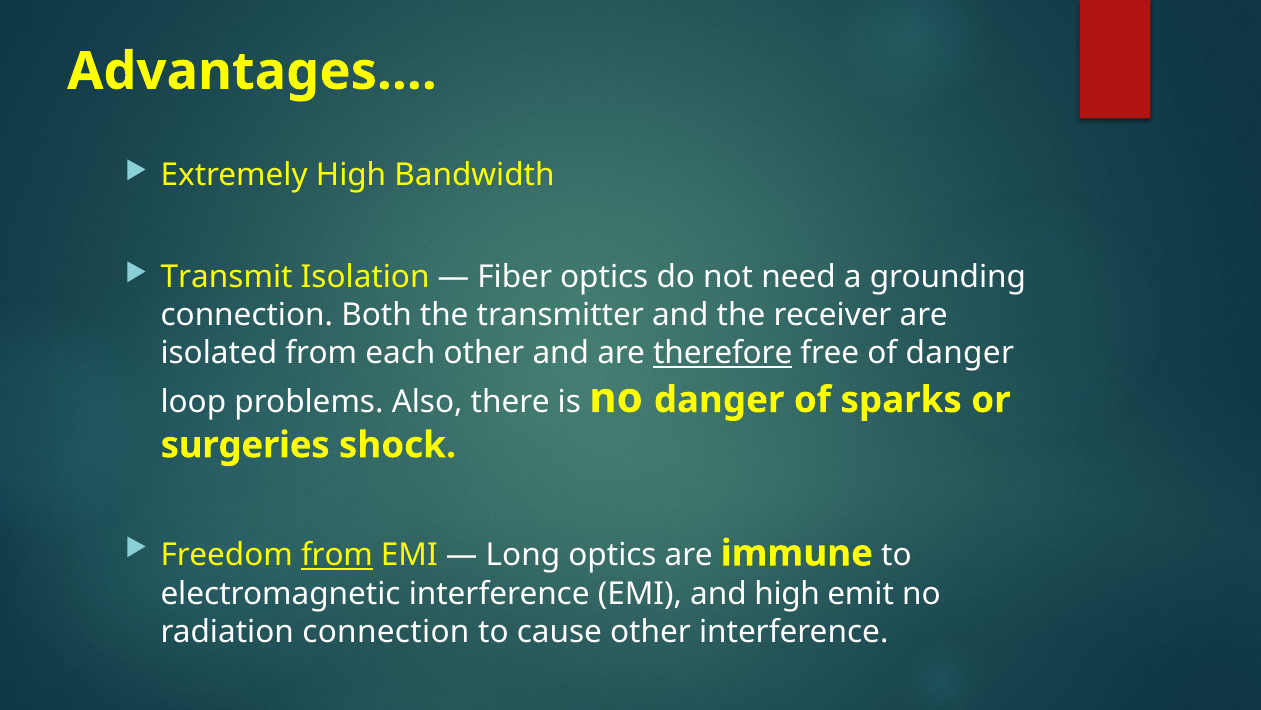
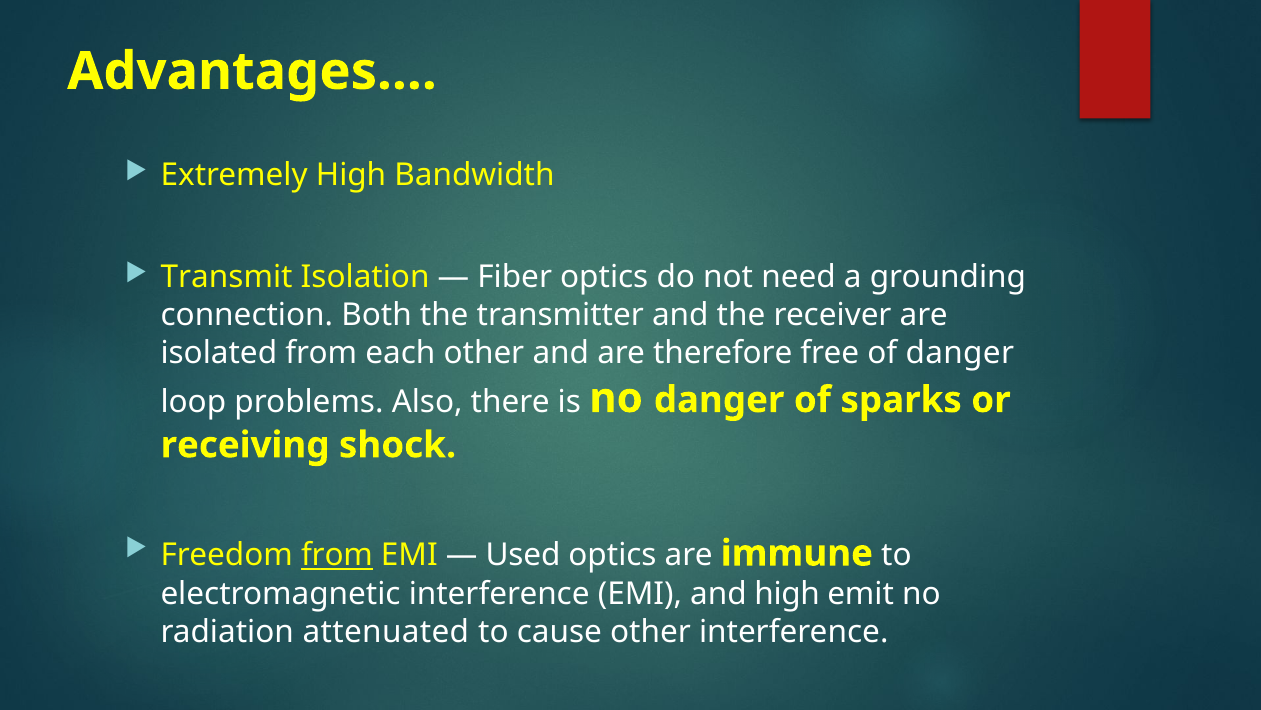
therefore underline: present -> none
surgeries: surgeries -> receiving
Long: Long -> Used
radiation connection: connection -> attenuated
